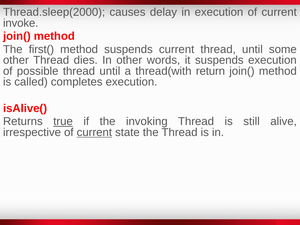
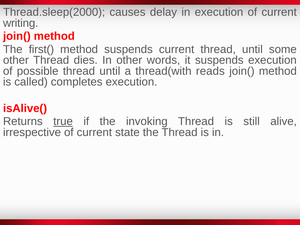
invoke: invoke -> writing
return: return -> reads
current at (94, 132) underline: present -> none
